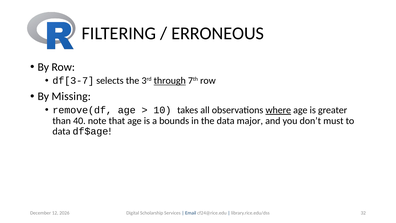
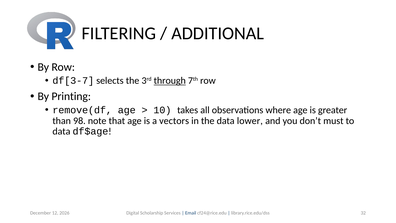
ERRONEOUS: ERRONEOUS -> ADDITIONAL
Missing: Missing -> Printing
where underline: present -> none
40: 40 -> 98
bounds: bounds -> vectors
major: major -> lower
